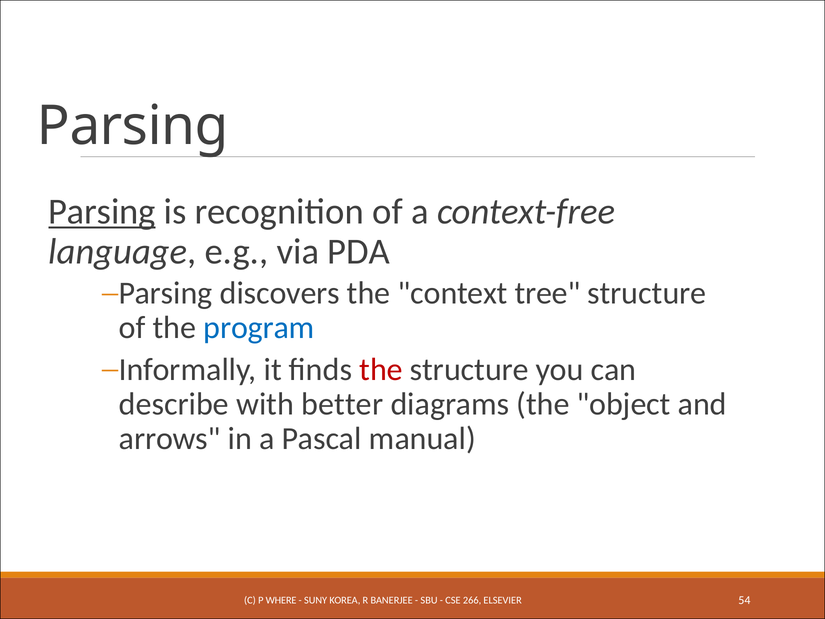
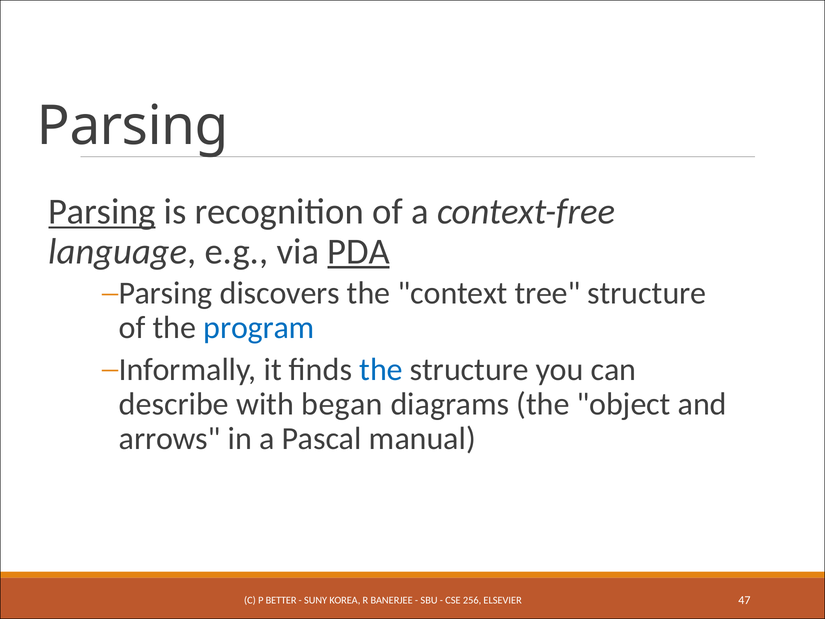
PDA underline: none -> present
the at (381, 369) colour: red -> blue
better: better -> began
WHERE: WHERE -> BETTER
266: 266 -> 256
54: 54 -> 47
